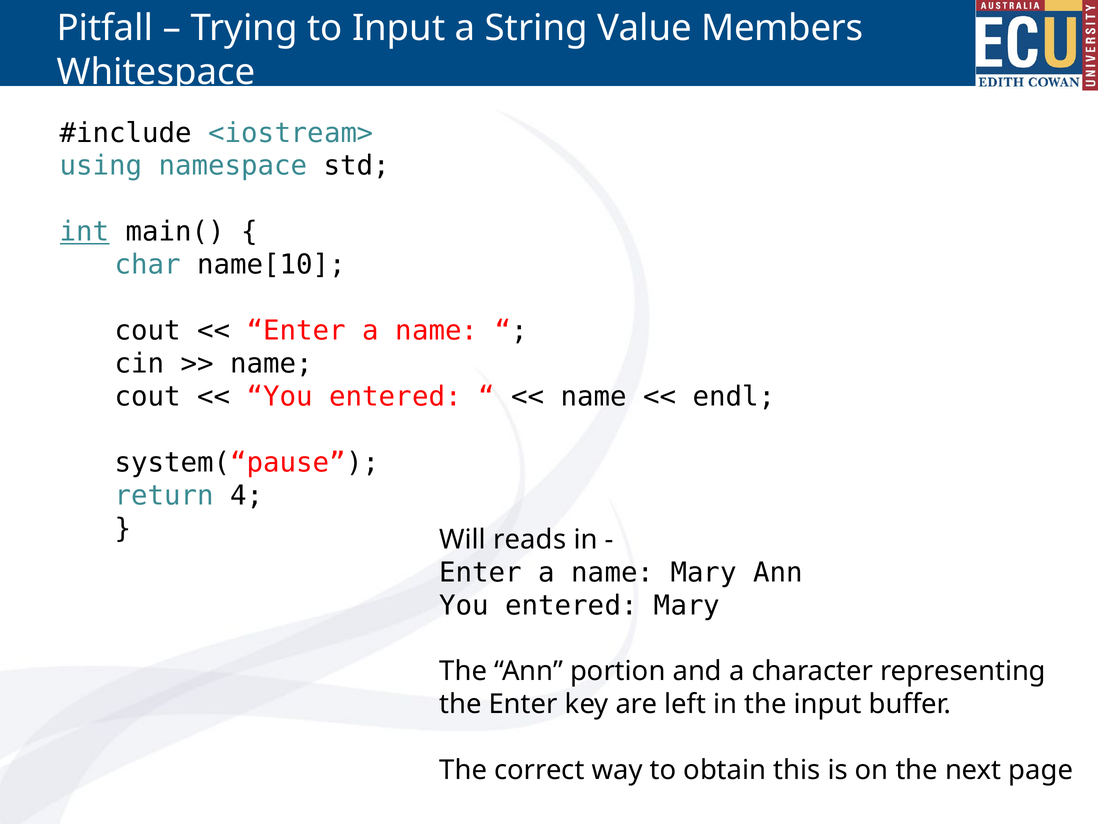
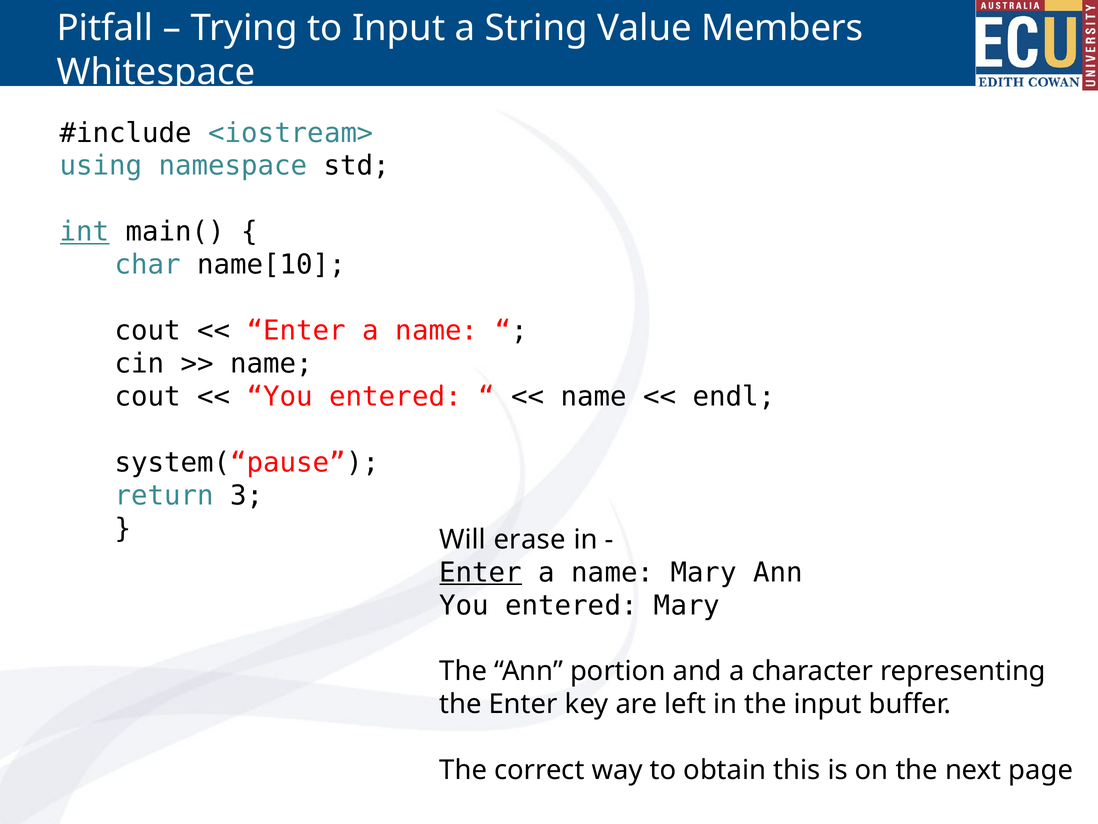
4: 4 -> 3
reads: reads -> erase
Enter at (481, 572) underline: none -> present
